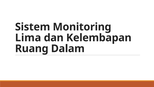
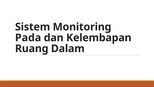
Lima: Lima -> Pada
